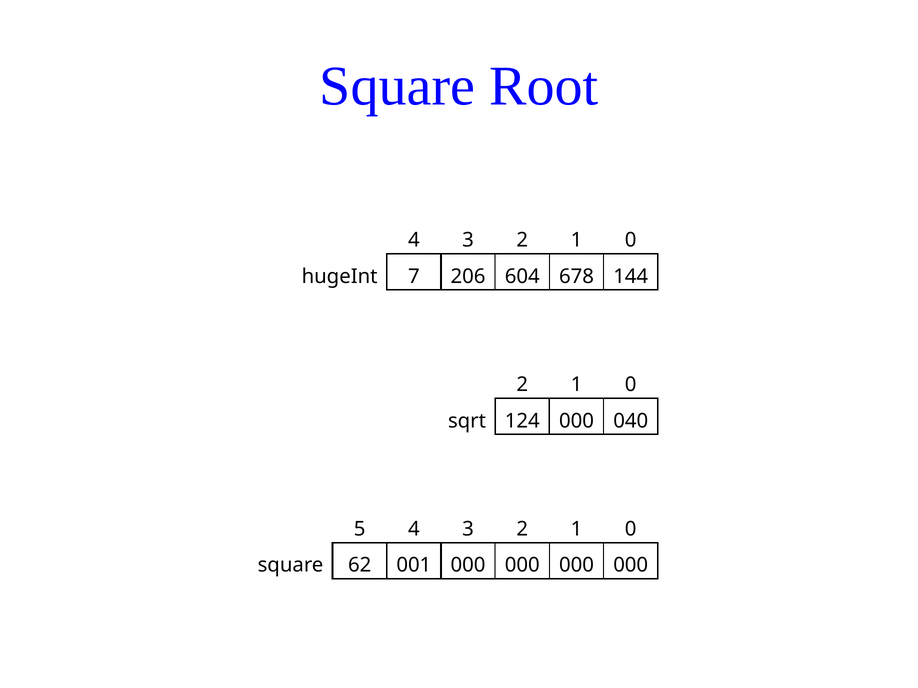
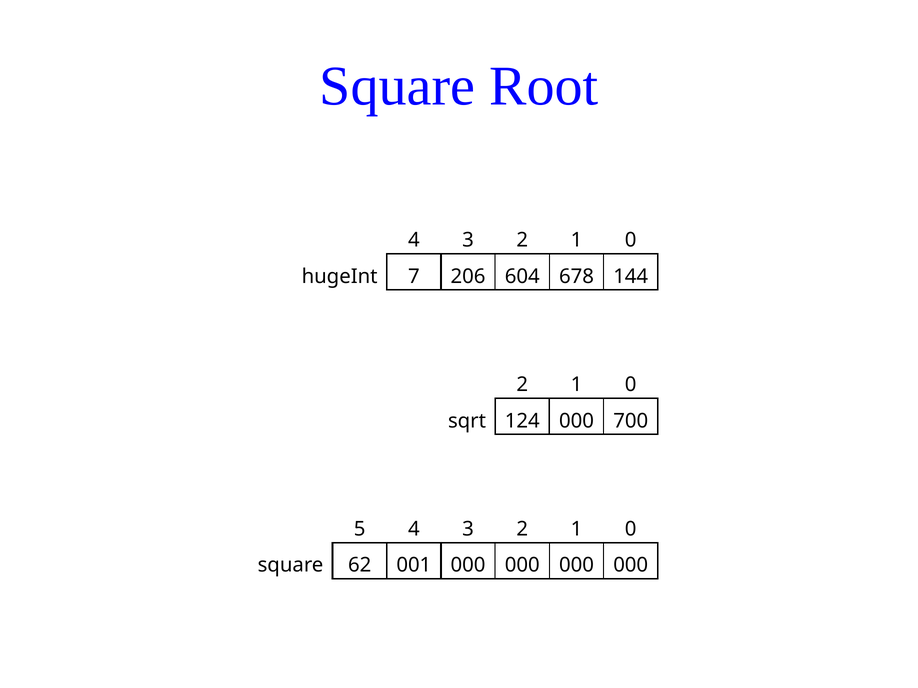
040: 040 -> 700
